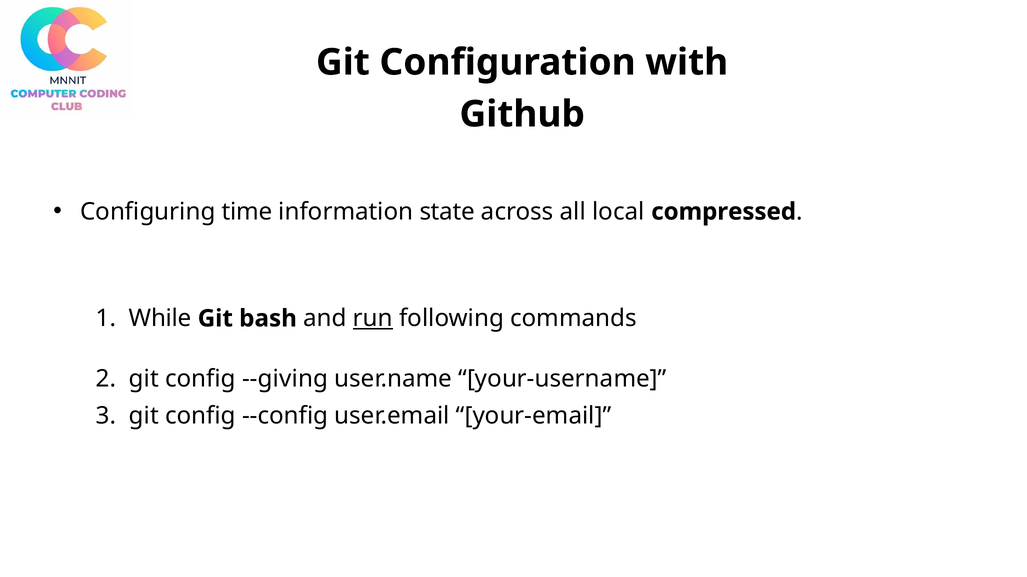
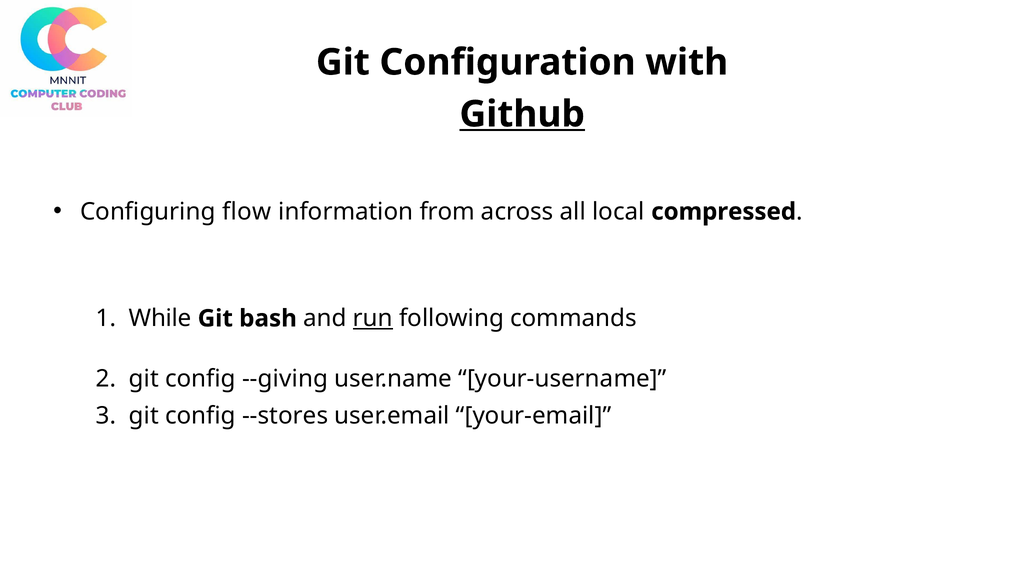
Github underline: none -> present
time: time -> flow
state: state -> from
--config: --config -> --stores
